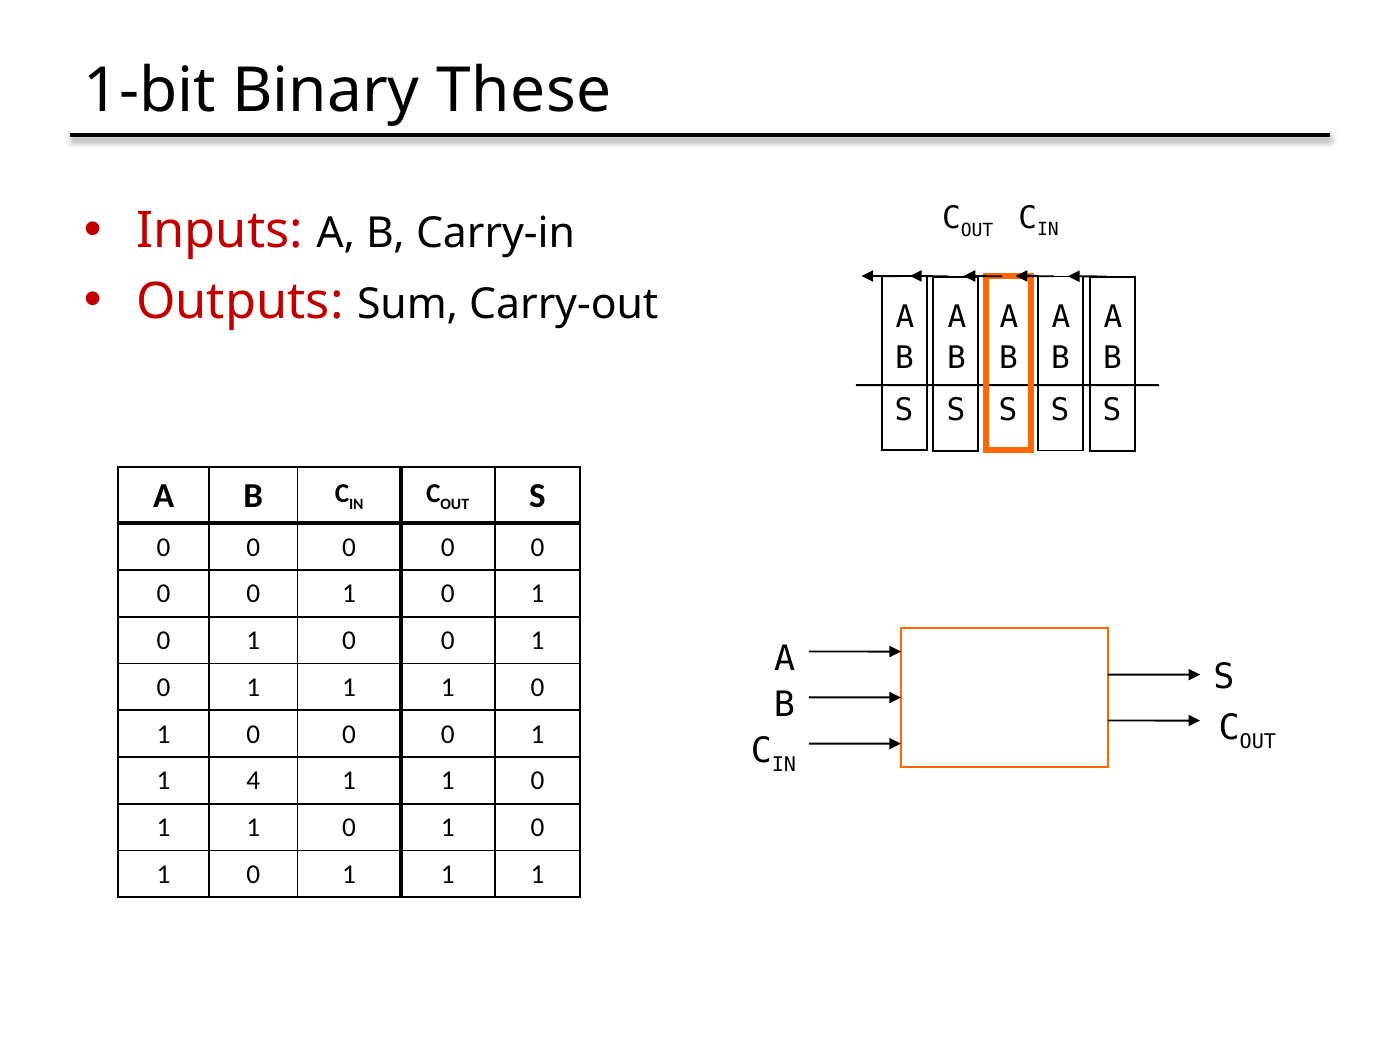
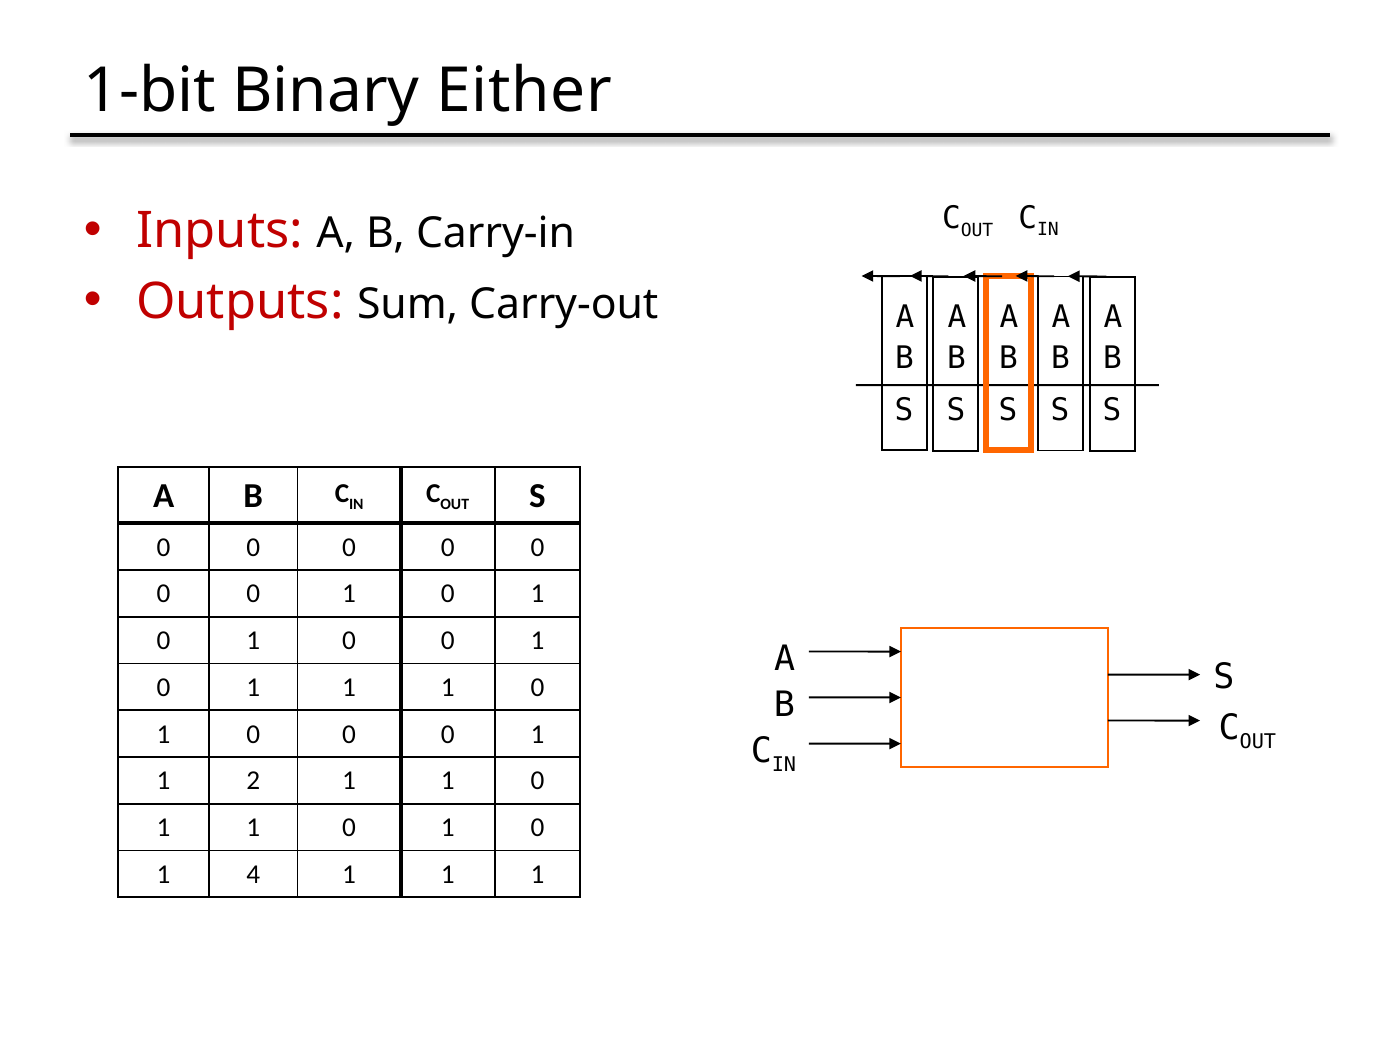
These: These -> Either
4: 4 -> 2
0 at (253, 874): 0 -> 4
